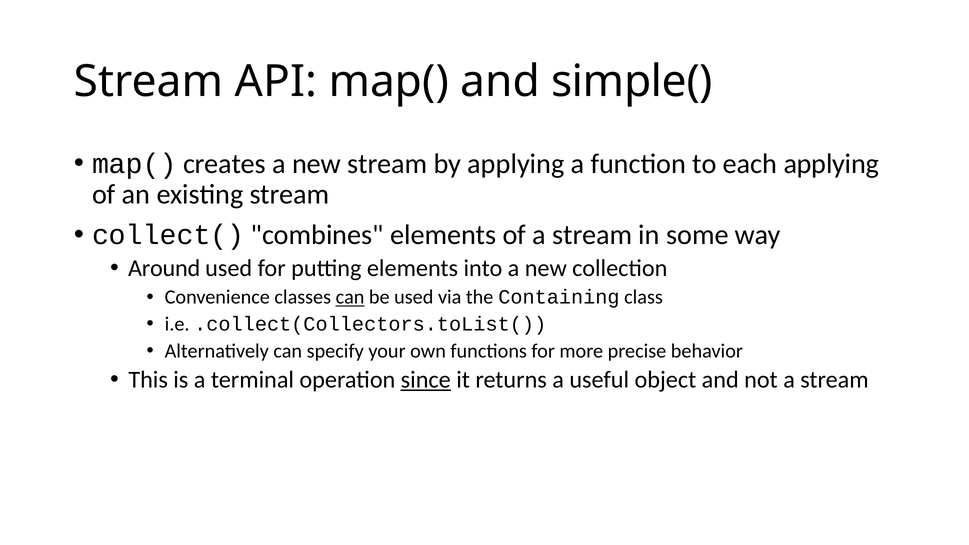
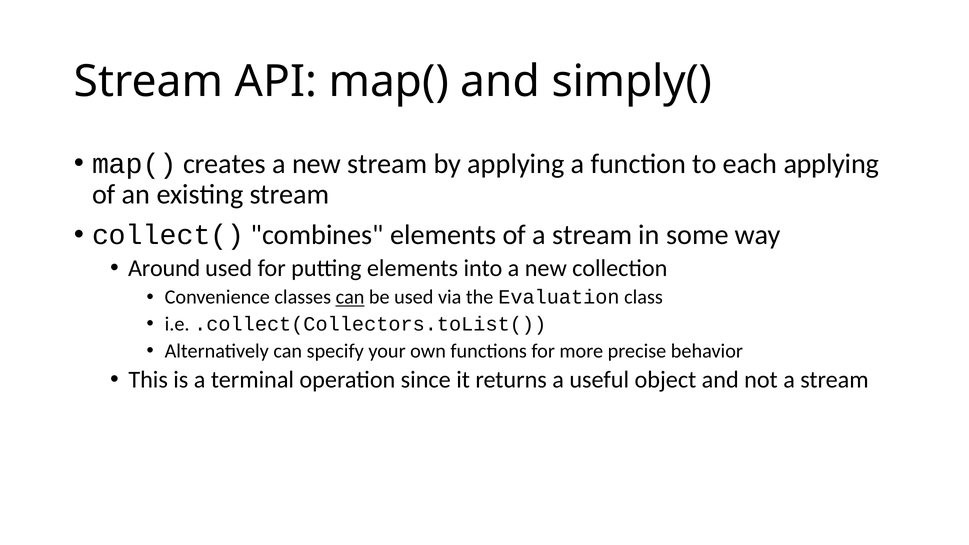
simple(: simple( -> simply(
Containing: Containing -> Evaluation
since underline: present -> none
